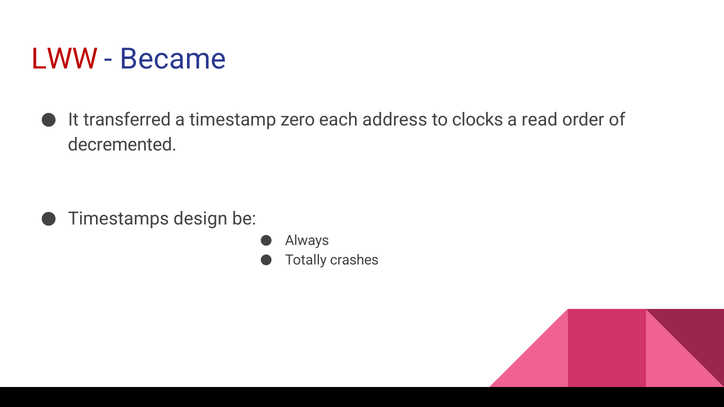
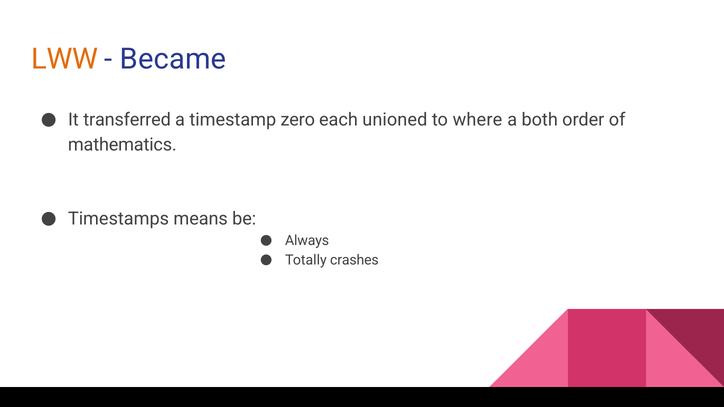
LWW colour: red -> orange
address: address -> unioned
clocks: clocks -> where
read: read -> both
decremented: decremented -> mathematics
design: design -> means
